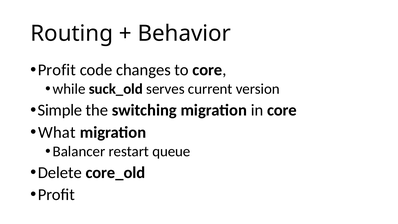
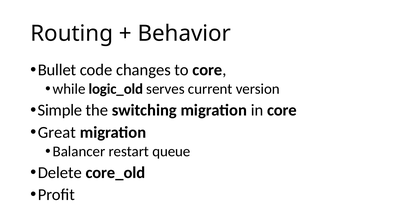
Profit at (57, 70): Profit -> Bullet
suck_old: suck_old -> logic_old
What: What -> Great
